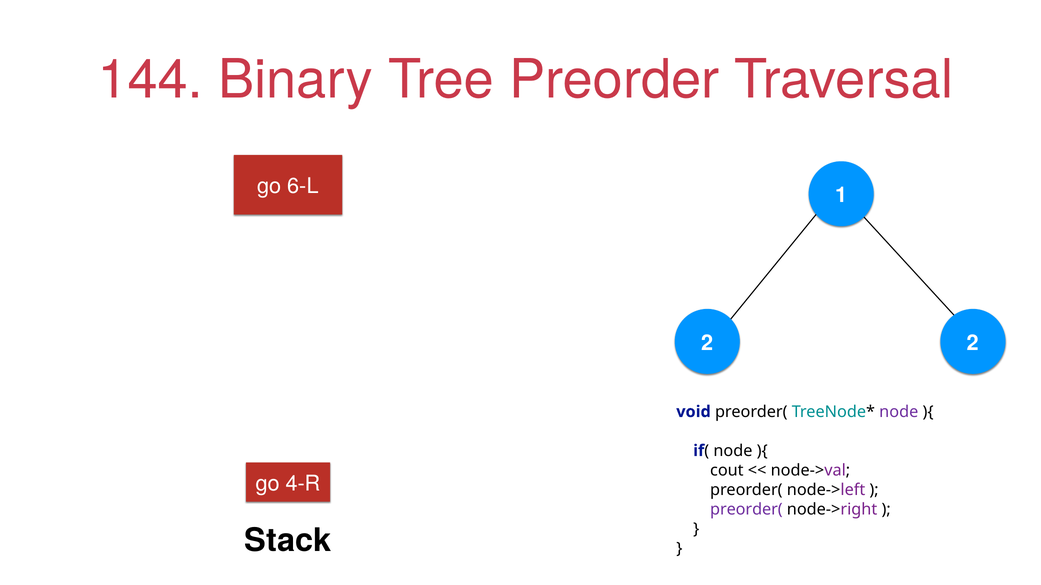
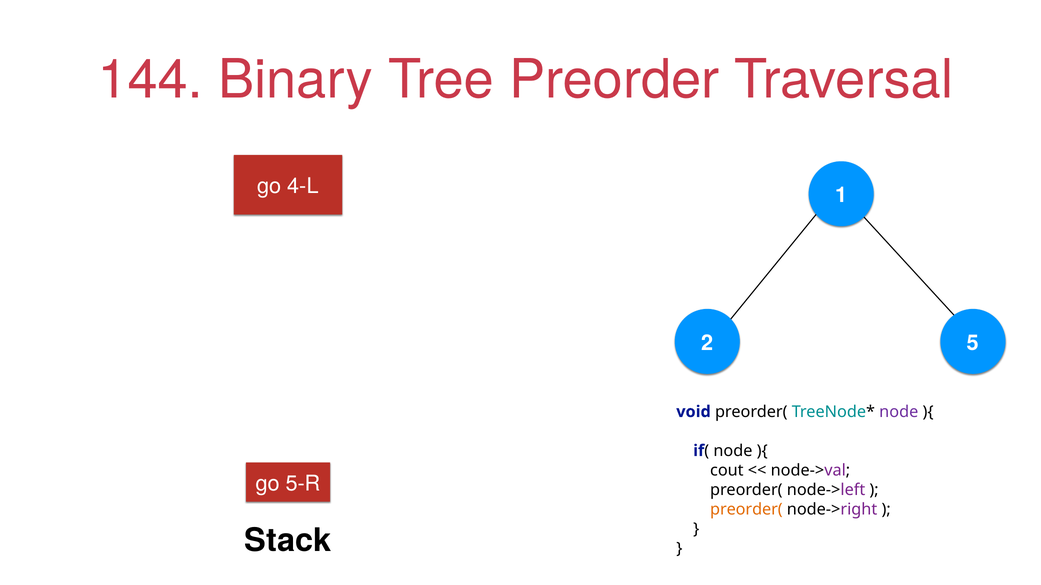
6-L: 6-L -> 4-L
2 2: 2 -> 5
4-R: 4-R -> 5-R
preorder( at (746, 510) colour: purple -> orange
